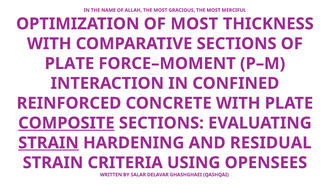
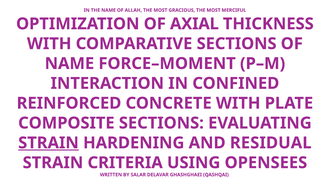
OF MOST: MOST -> AXIAL
PLATE at (69, 63): PLATE -> NAME
COMPOSITE underline: present -> none
